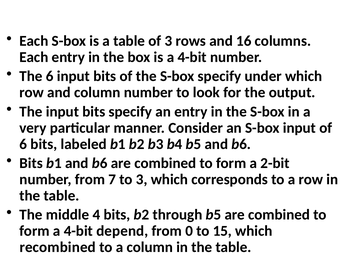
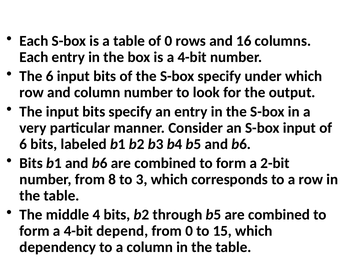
of 3: 3 -> 0
7: 7 -> 8
recombined: recombined -> dependency
